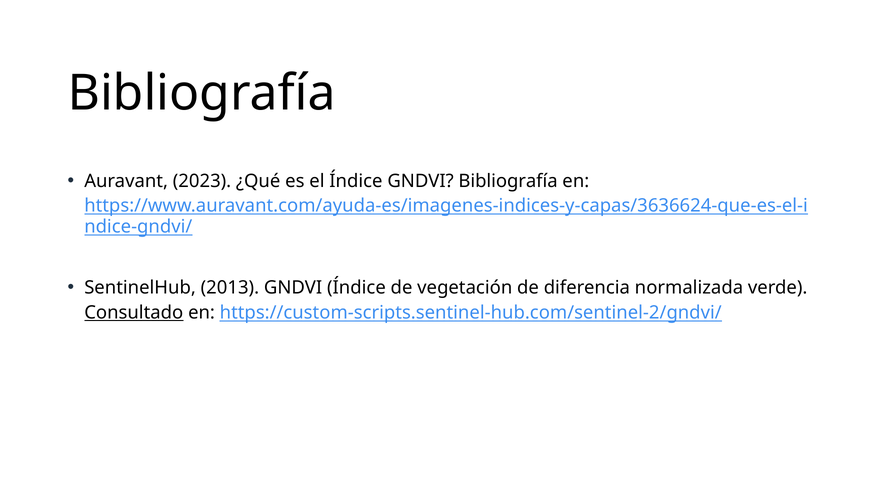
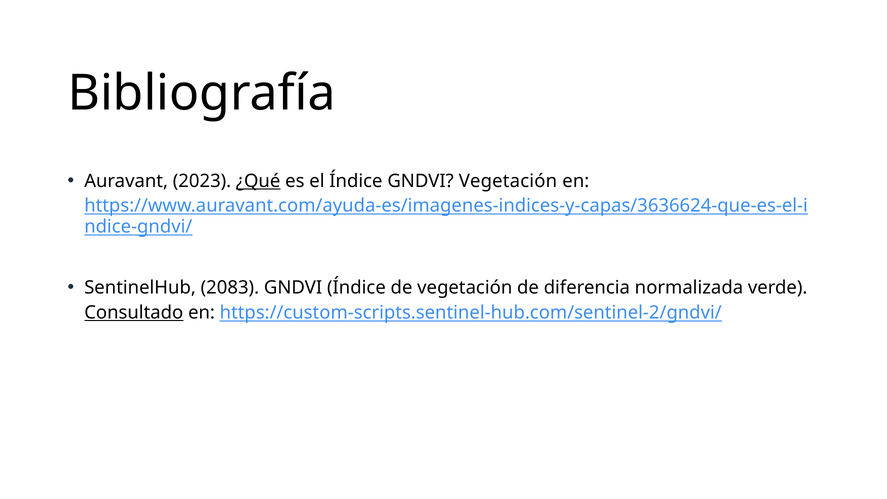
¿Qué underline: none -> present
GNDVI Bibliografía: Bibliografía -> Vegetación
2013: 2013 -> 2083
